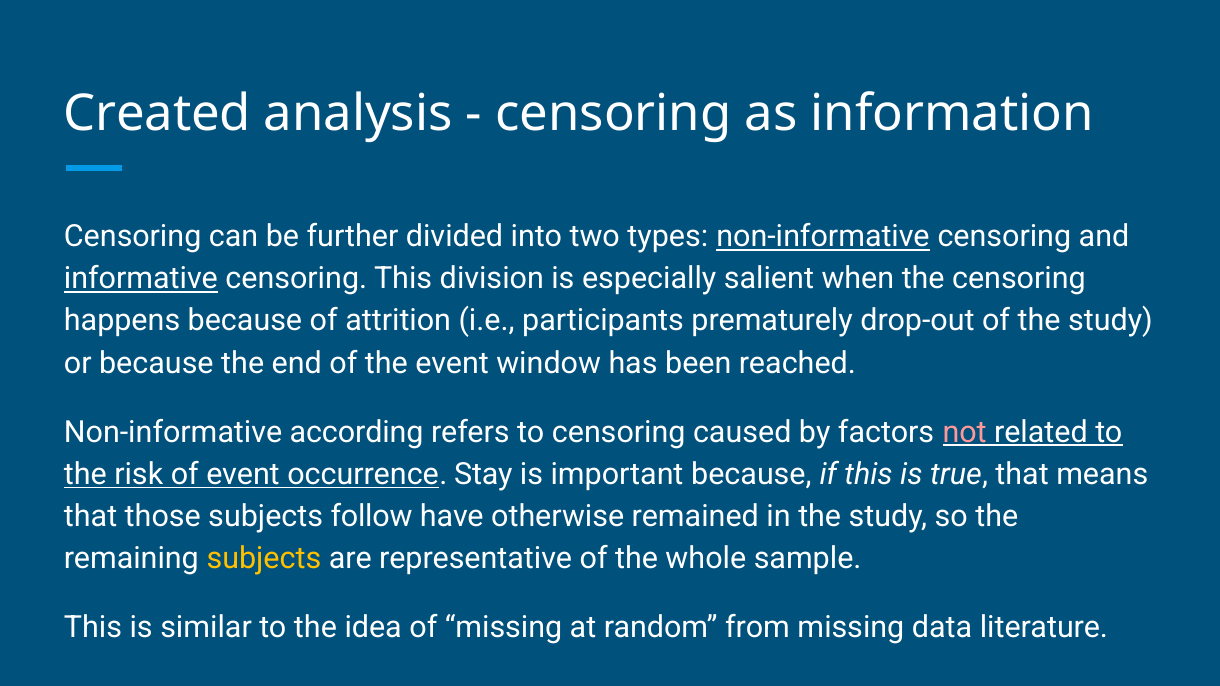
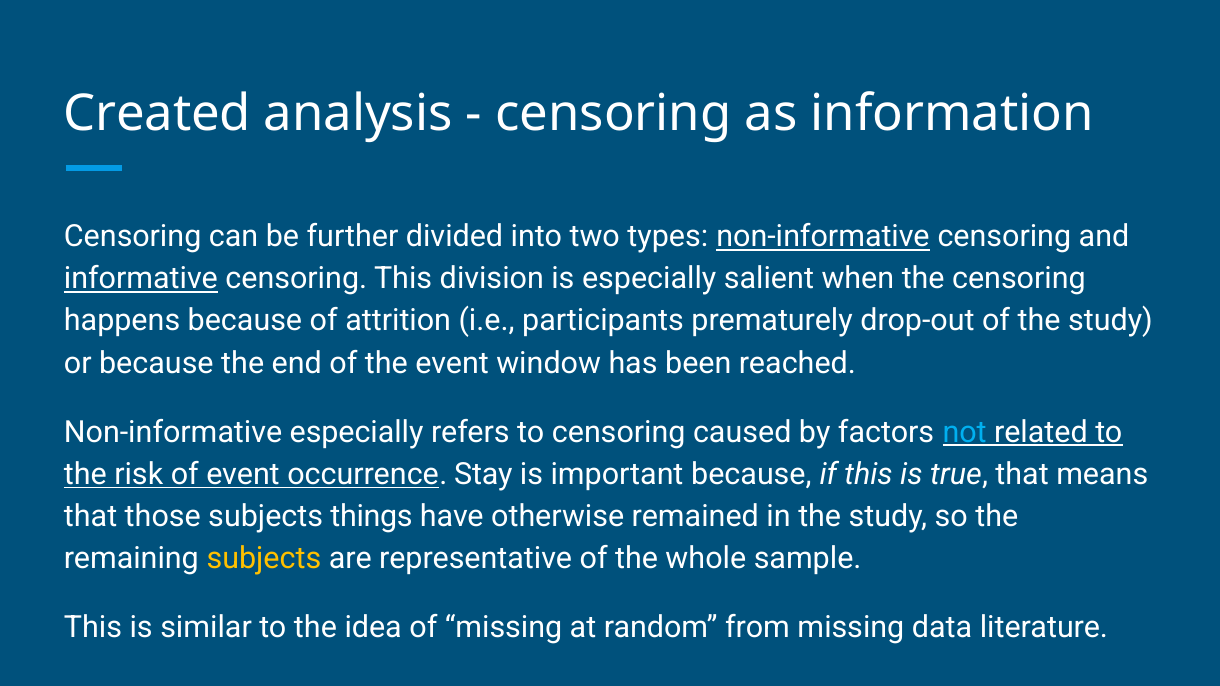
Non-informative according: according -> especially
not colour: pink -> light blue
follow: follow -> things
